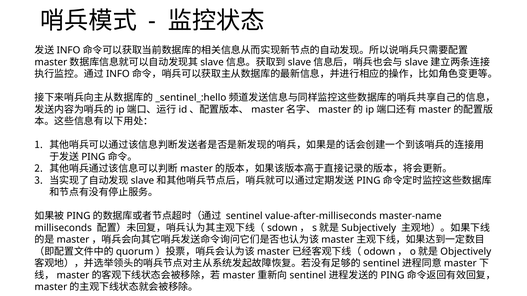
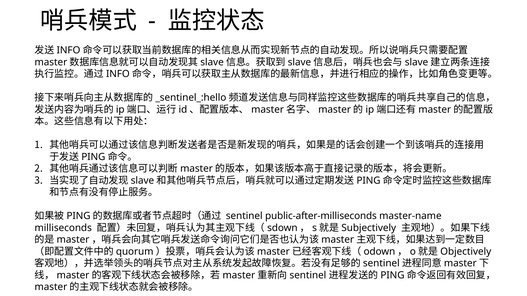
value-after-milliseconds: value-after-milliseconds -> public-after-milliseconds
